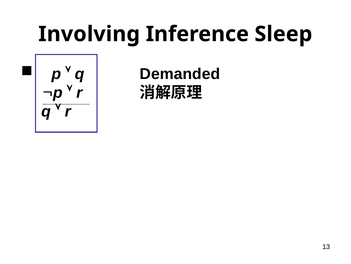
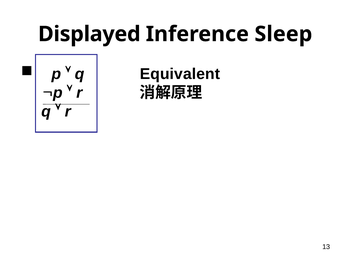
Involving: Involving -> Displayed
Demanded: Demanded -> Equivalent
